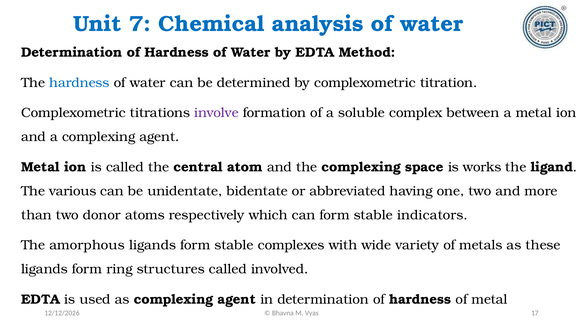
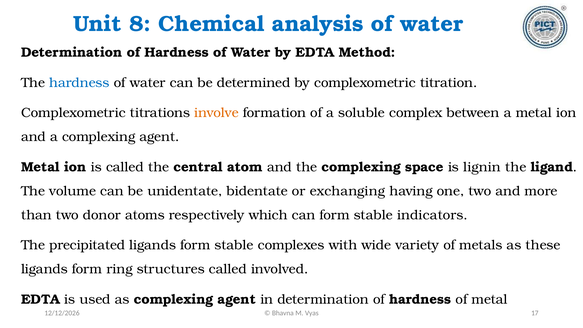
7: 7 -> 8
involve colour: purple -> orange
works: works -> lignin
various: various -> volume
abbreviated: abbreviated -> exchanging
amorphous: amorphous -> precipitated
